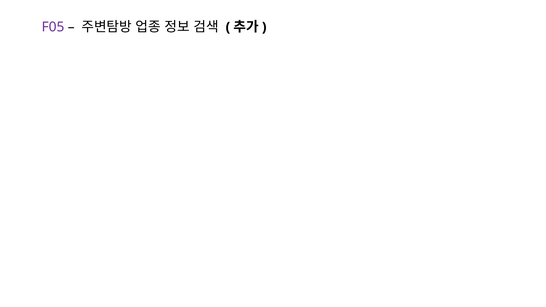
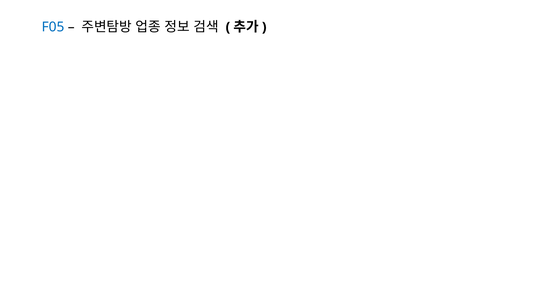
F05 colour: purple -> blue
